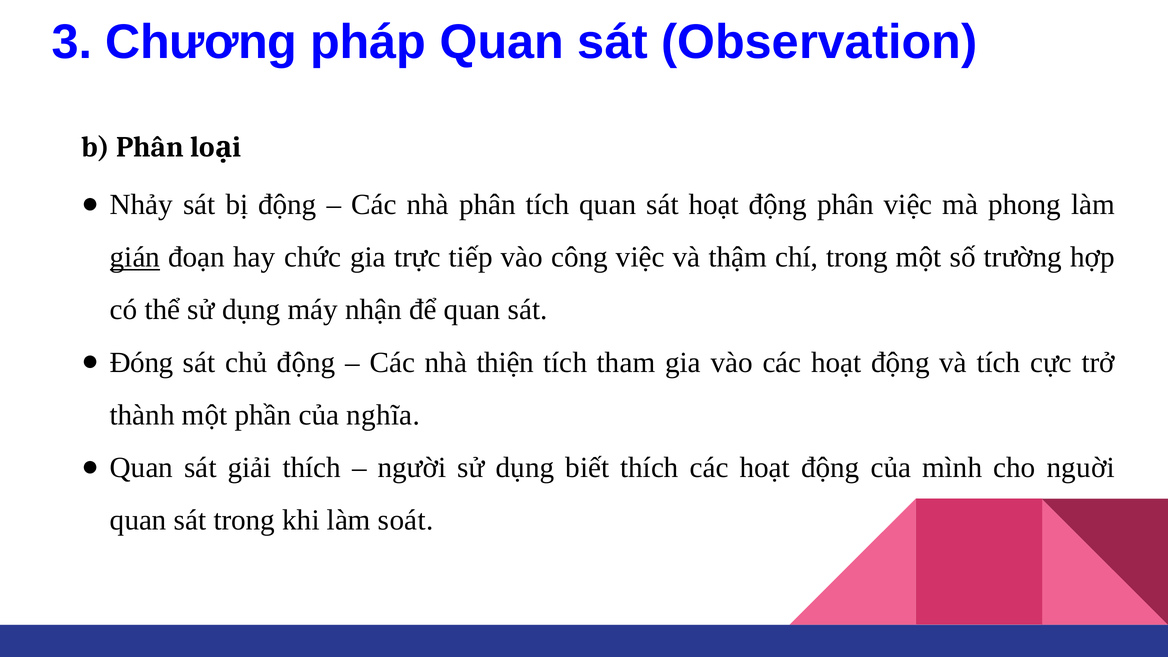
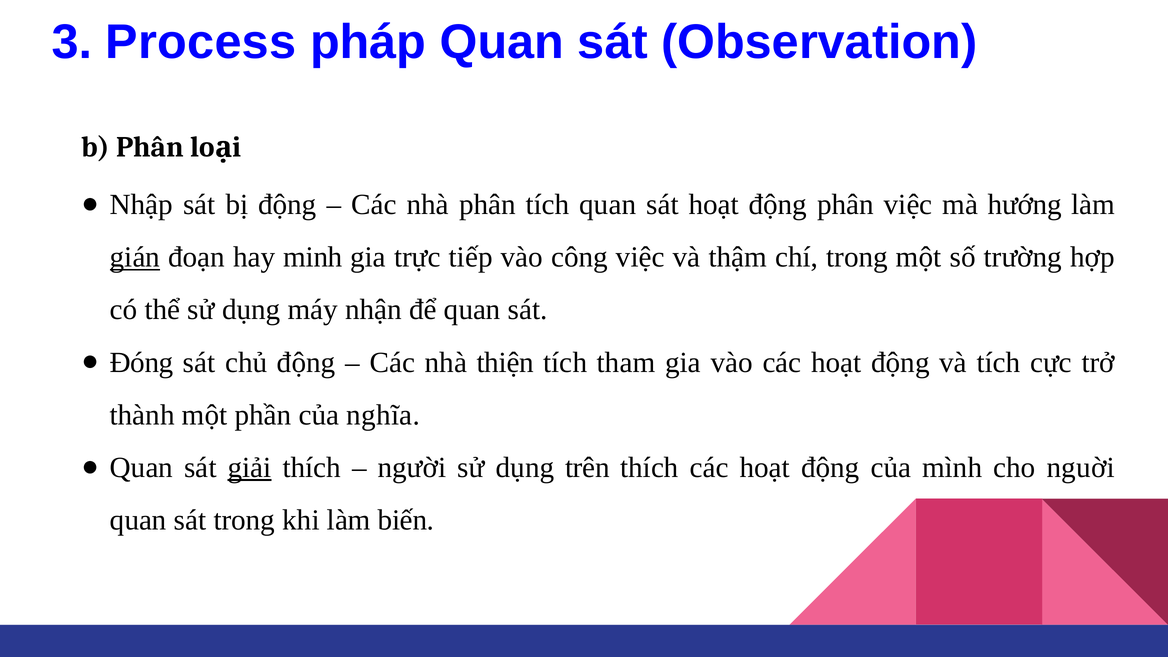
Chương: Chương -> Process
Nhảy: Nhảy -> Nhập
phong: phong -> hướng
chức: chức -> minh
giải underline: none -> present
biết: biết -> trên
soát: soát -> biến
